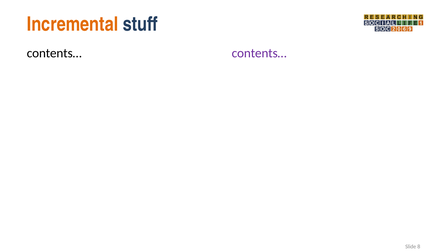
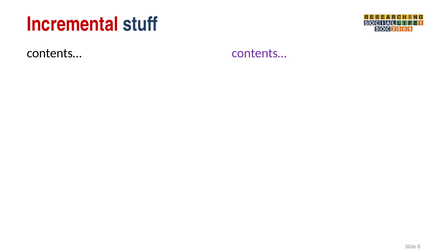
Incremental colour: orange -> red
